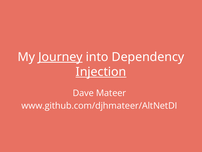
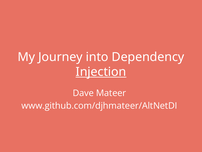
Journey underline: present -> none
